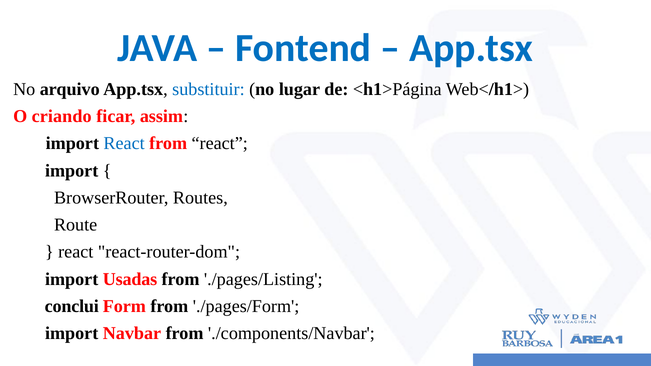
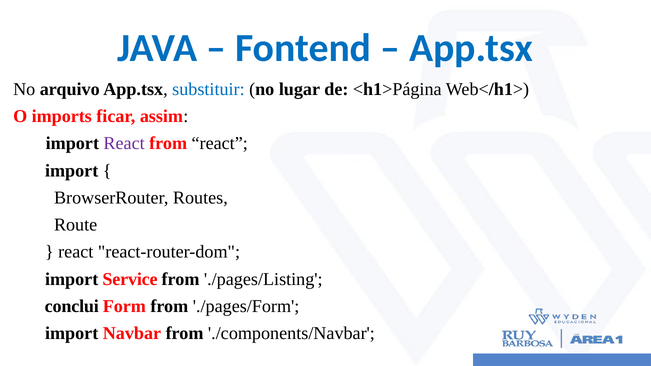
criando: criando -> imports
React at (124, 144) colour: blue -> purple
Usadas: Usadas -> Service
